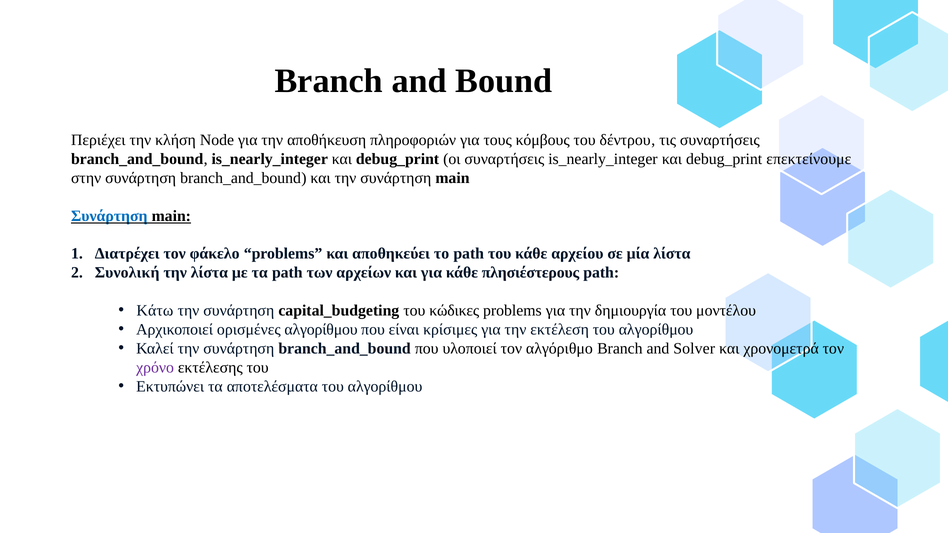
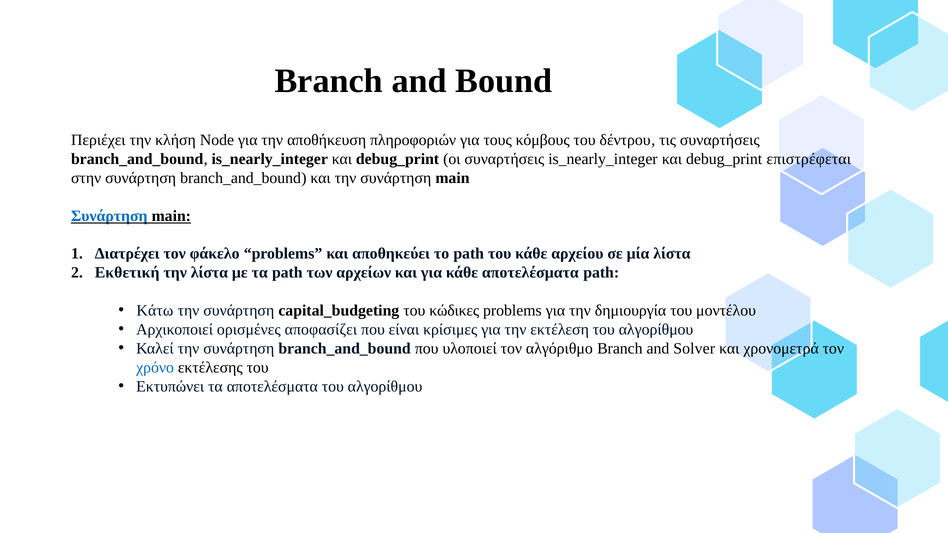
επεκτείνουμε: επεκτείνουμε -> επιστρέφεται
Συνολική: Συνολική -> Εκθετική
κάθε πλησιέστερους: πλησιέστερους -> αποτελέσματα
ορισμένες αλγορίθμου: αλγορίθμου -> αποφασίζει
χρόνο colour: purple -> blue
